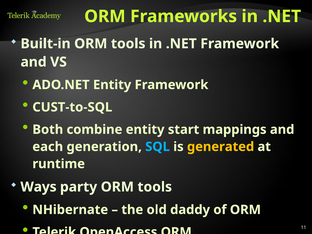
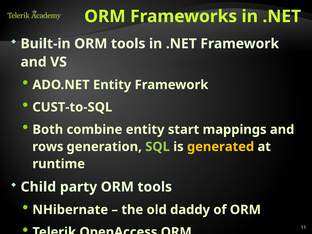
each: each -> rows
SQL colour: light blue -> light green
Ways: Ways -> Child
